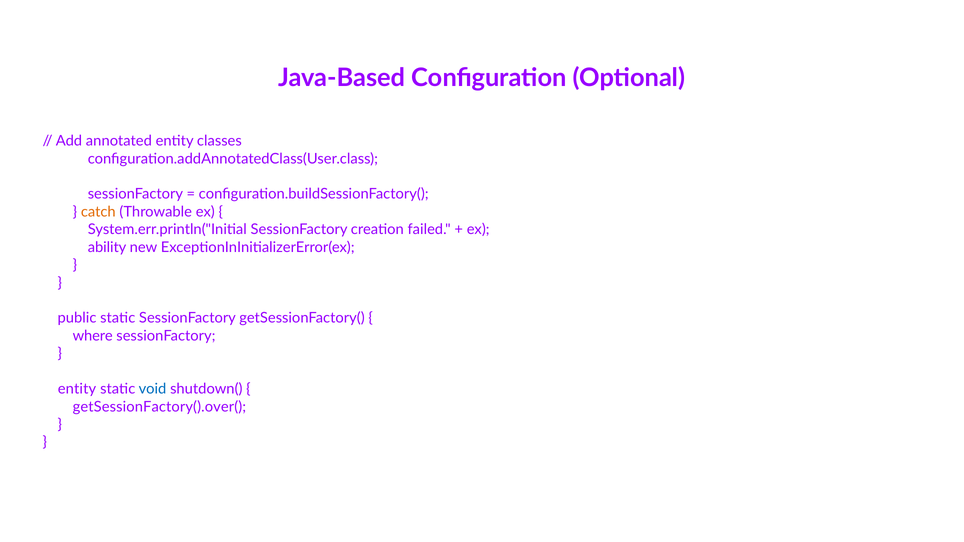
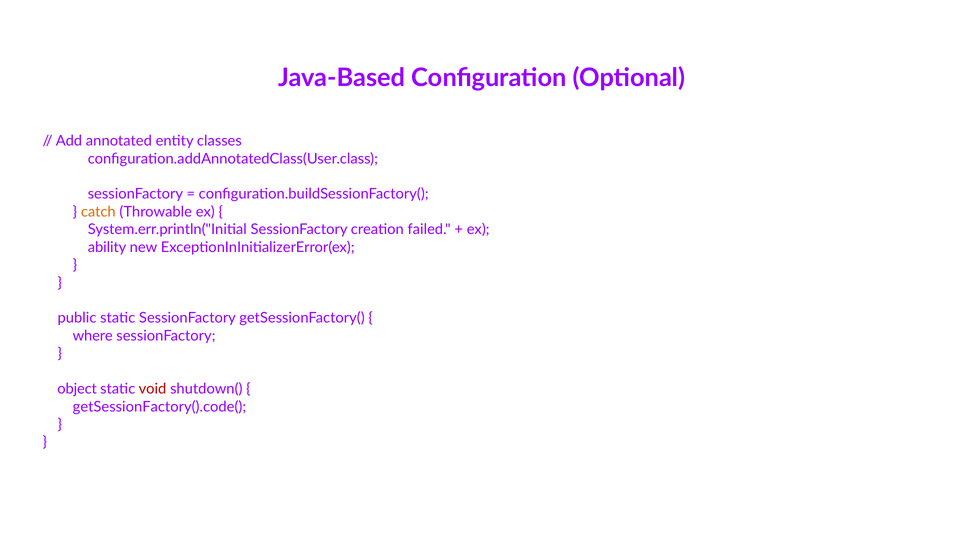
entity at (77, 389): entity -> object
void colour: blue -> red
getSessionFactory().over(: getSessionFactory().over( -> getSessionFactory().code(
